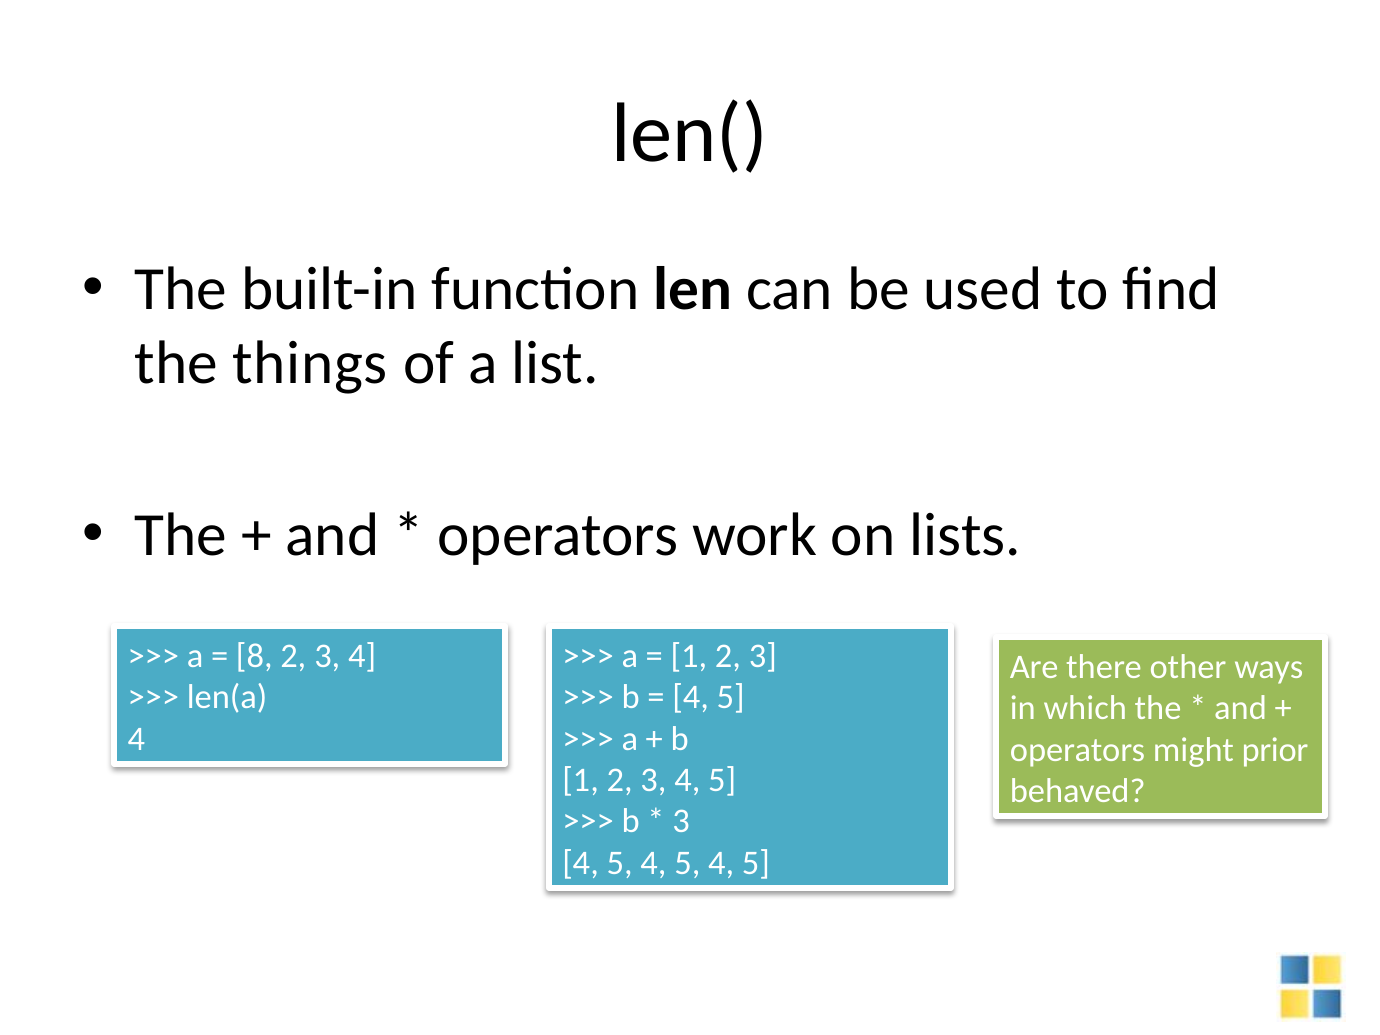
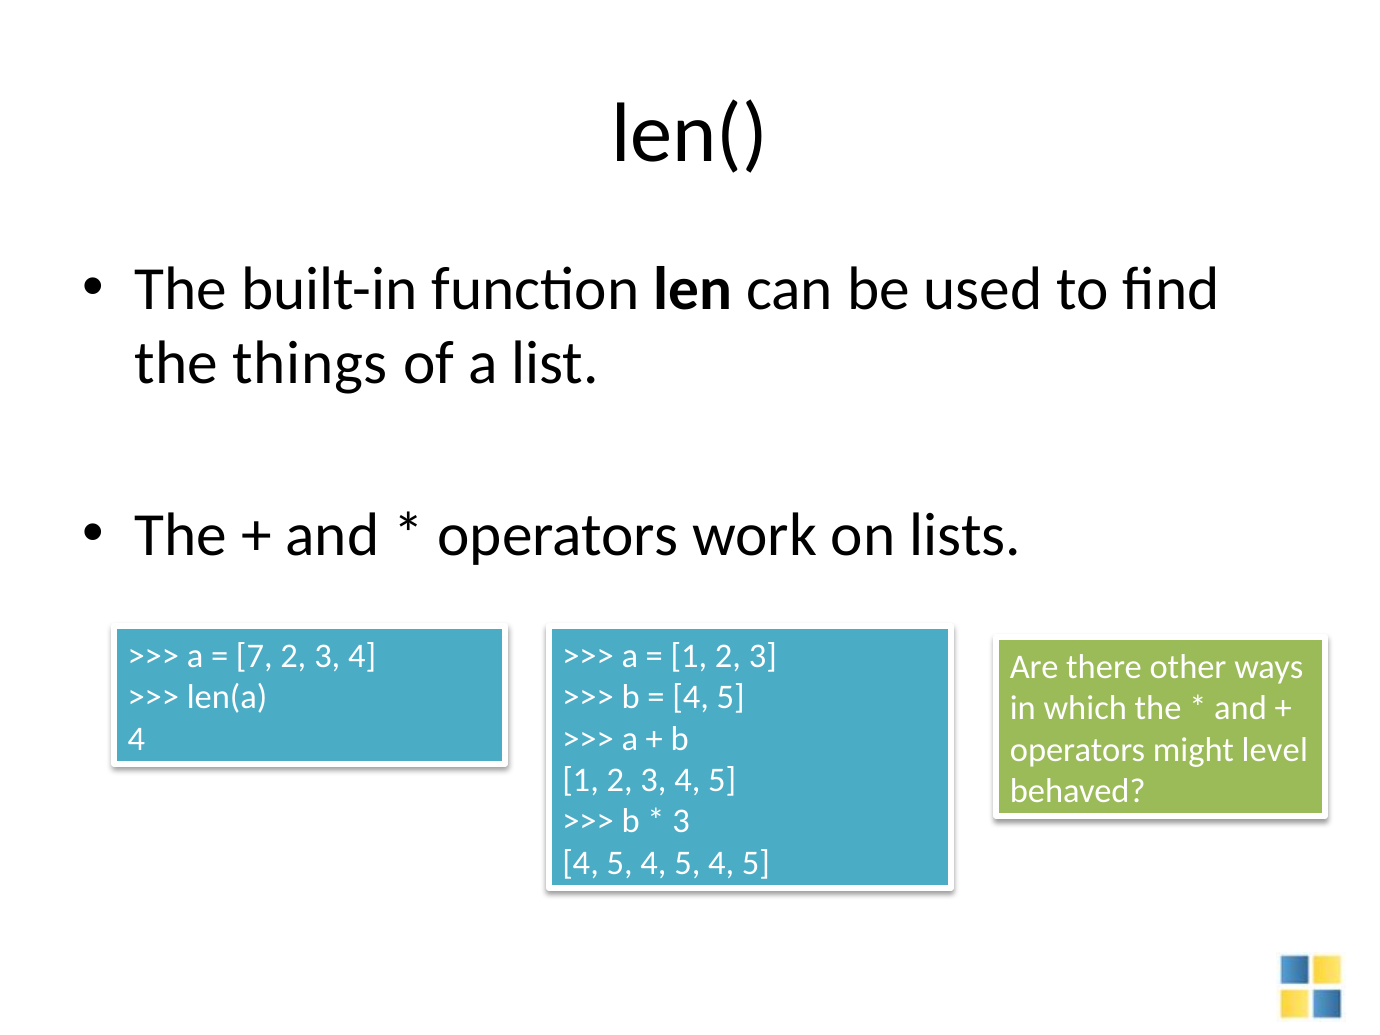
8: 8 -> 7
prior: prior -> level
